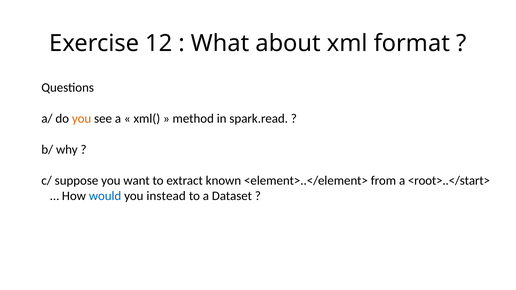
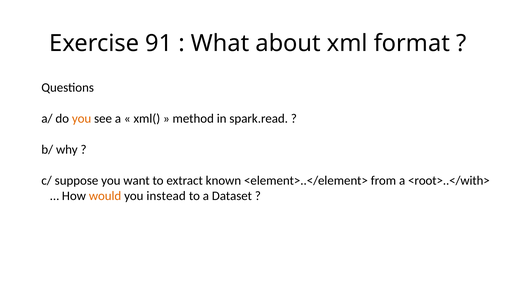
12: 12 -> 91
<root>..</start>: <root>..</start> -> <root>..</with>
would colour: blue -> orange
